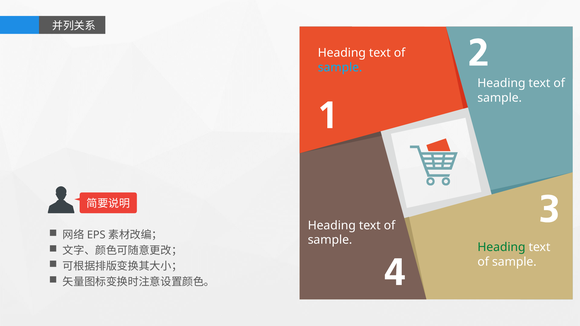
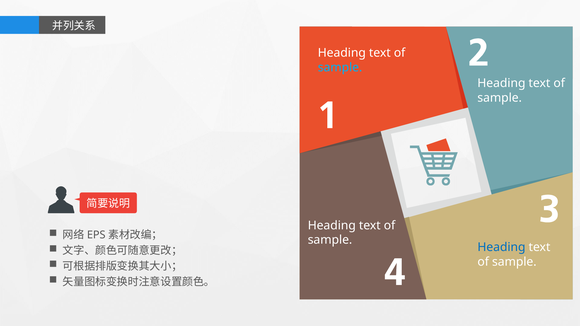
Heading at (501, 247) colour: green -> blue
